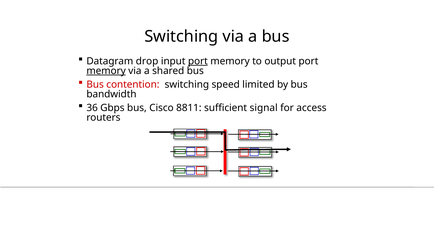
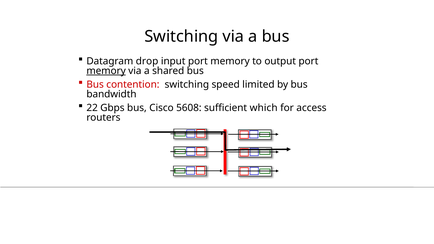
port at (198, 61) underline: present -> none
36: 36 -> 22
8811: 8811 -> 5608
signal: signal -> which
